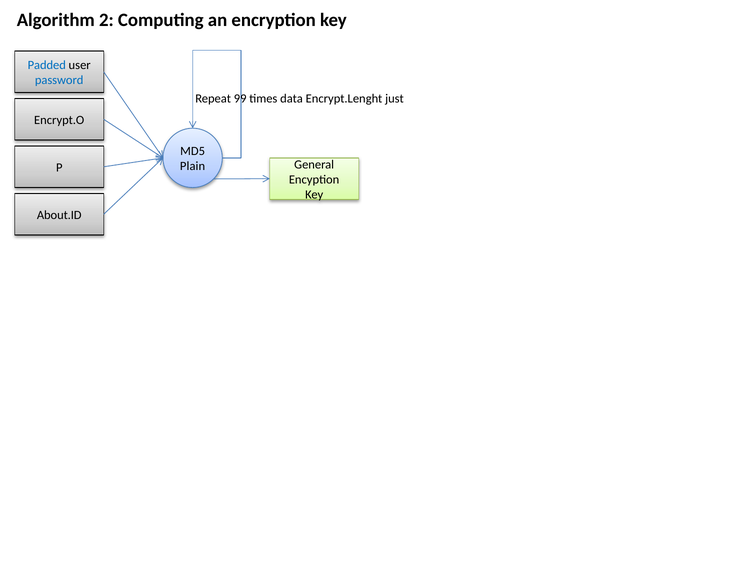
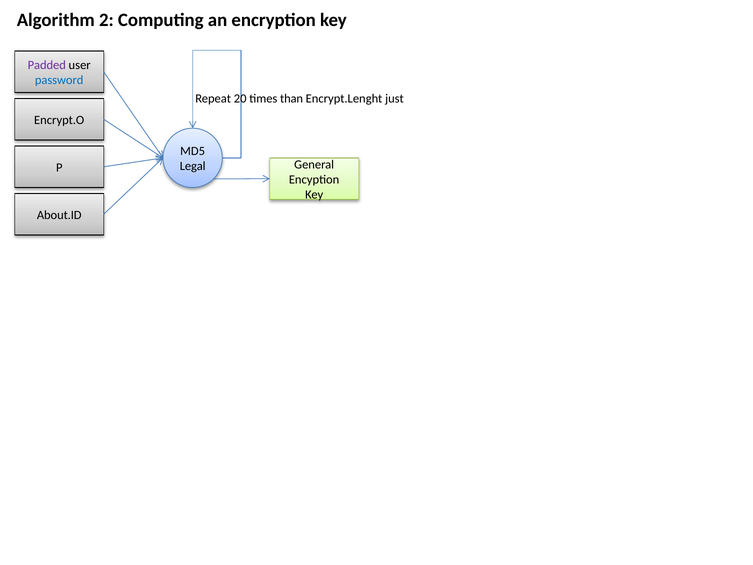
Padded colour: blue -> purple
99: 99 -> 20
data: data -> than
Plain: Plain -> Legal
